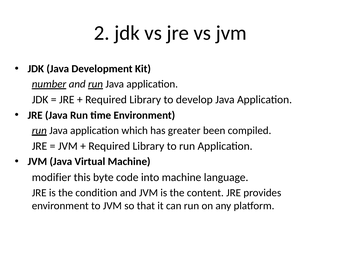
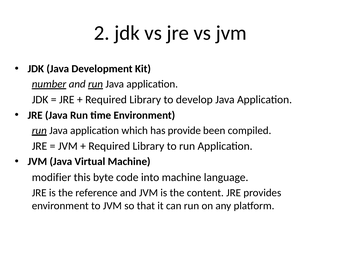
greater: greater -> provide
condition: condition -> reference
